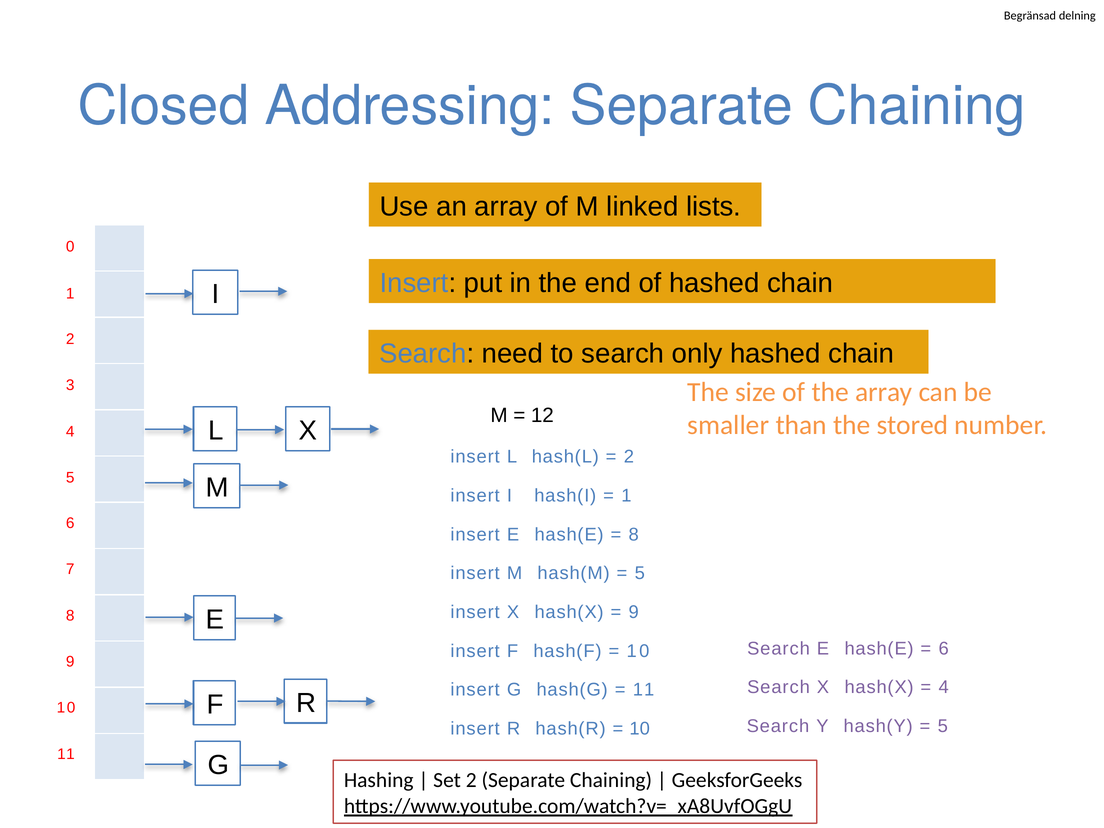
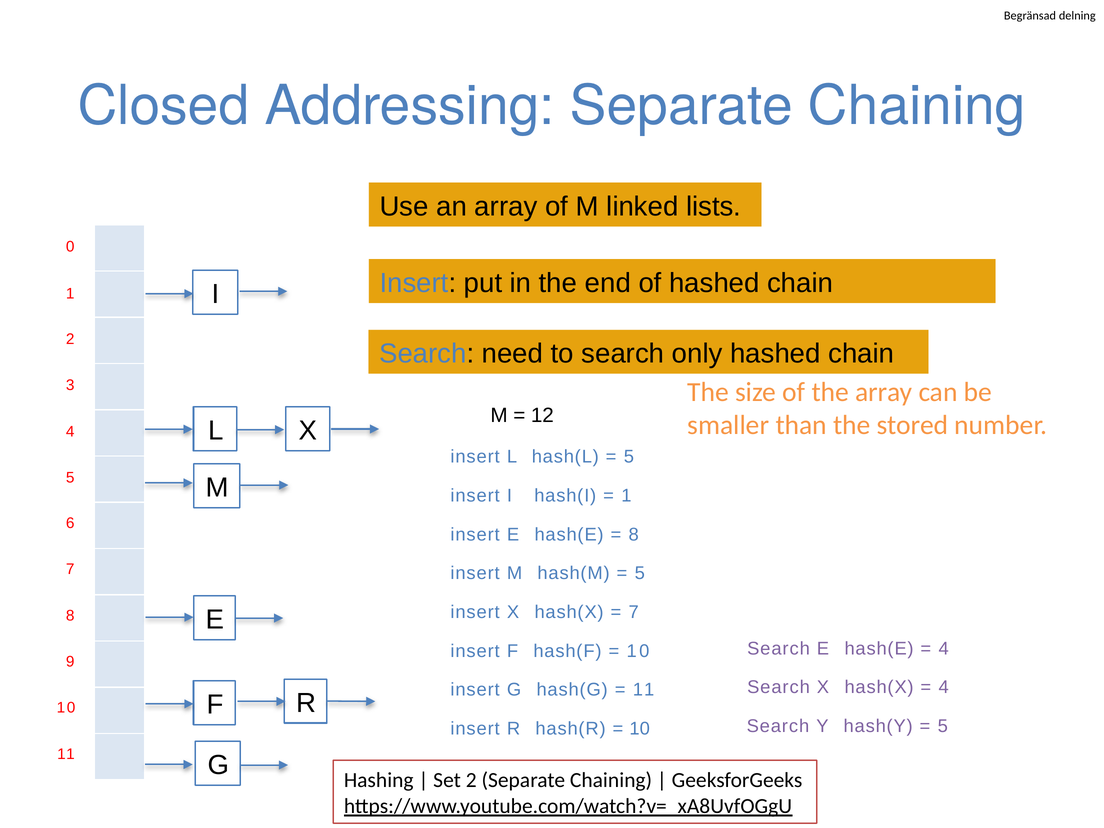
2 at (629, 457): 2 -> 5
9 at (634, 612): 9 -> 7
6 at (944, 649): 6 -> 4
